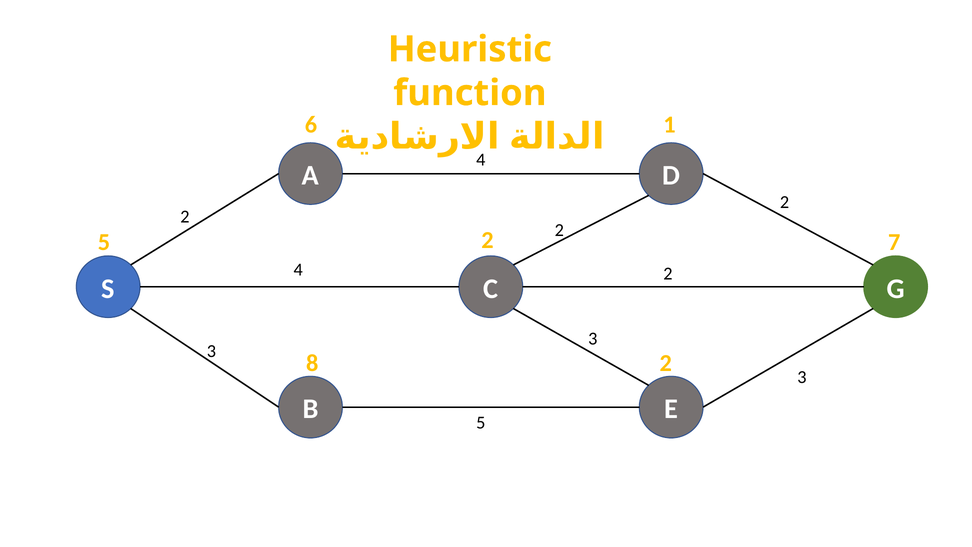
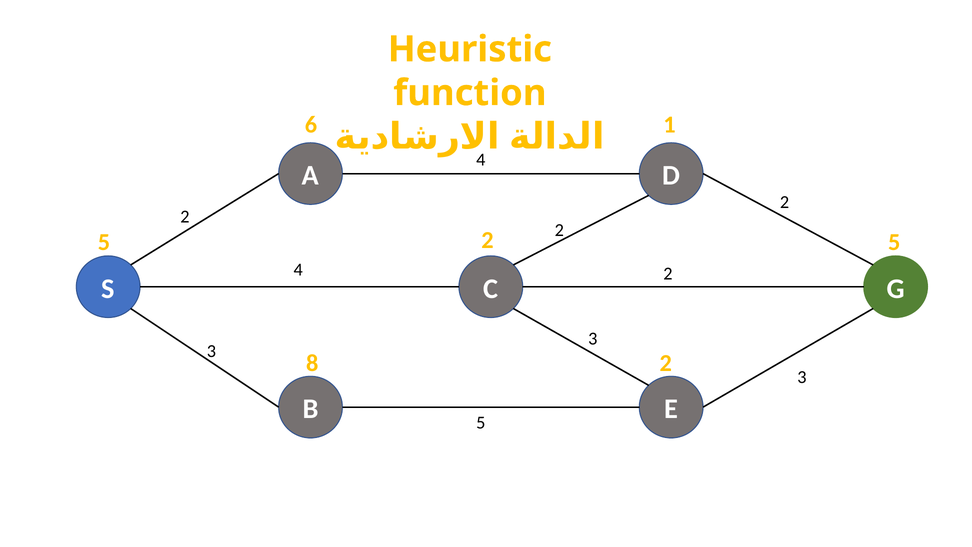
5 7: 7 -> 5
